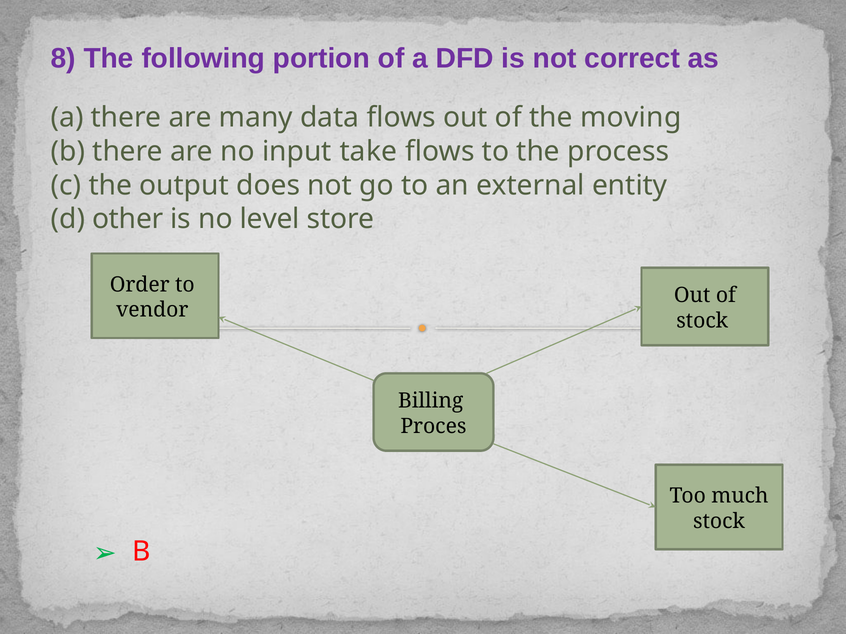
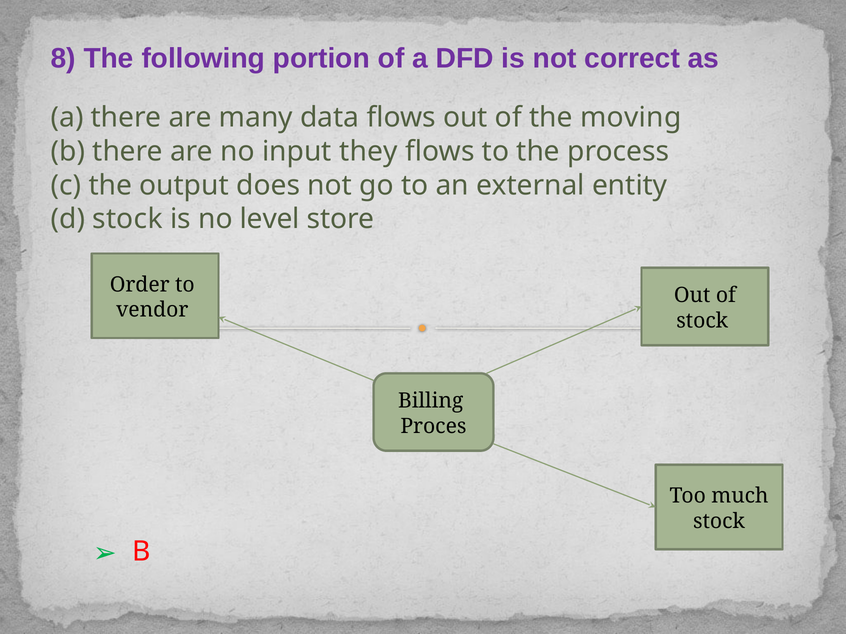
take: take -> they
d other: other -> stock
